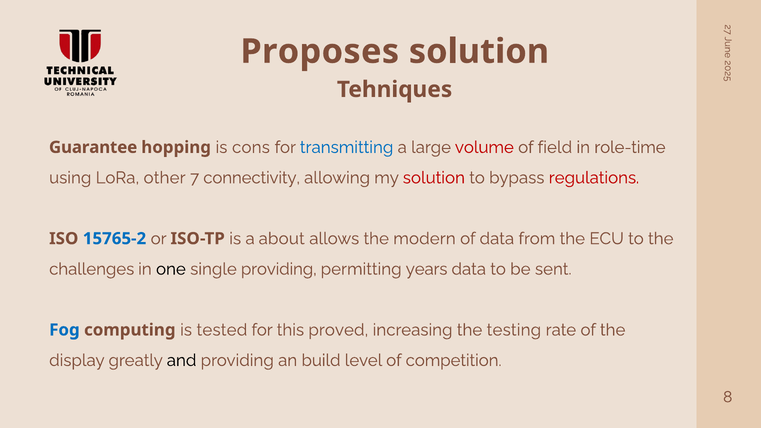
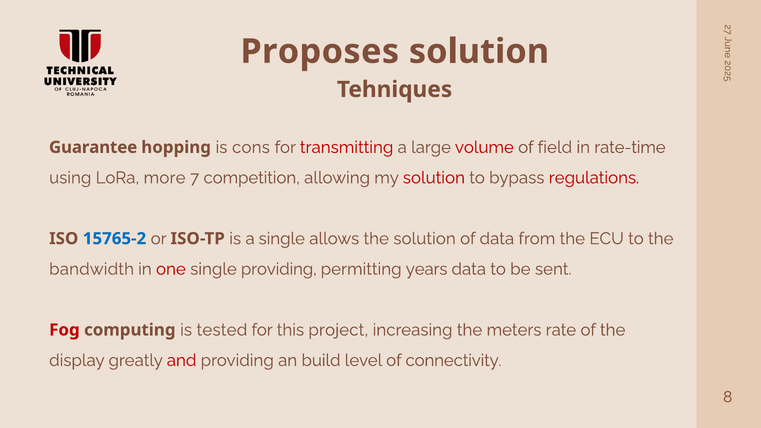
transmitting colour: blue -> red
role-time: role-time -> rate-time
other: other -> more
connectivity: connectivity -> competition
a about: about -> single
the modern: modern -> solution
challenges: challenges -> bandwidth
one colour: black -> red
Fog colour: blue -> red
proved: proved -> project
testing: testing -> meters
and colour: black -> red
competition: competition -> connectivity
